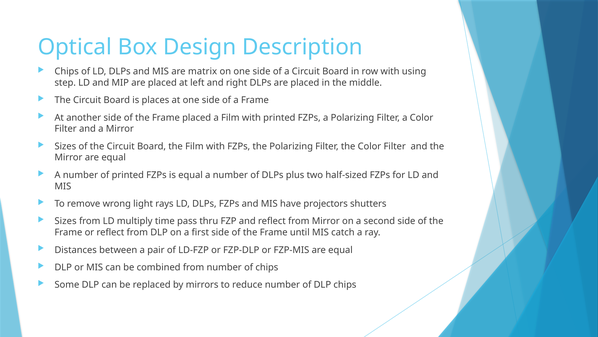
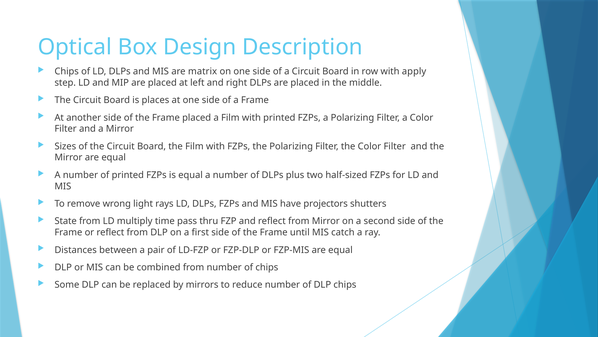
using: using -> apply
Sizes at (66, 221): Sizes -> State
